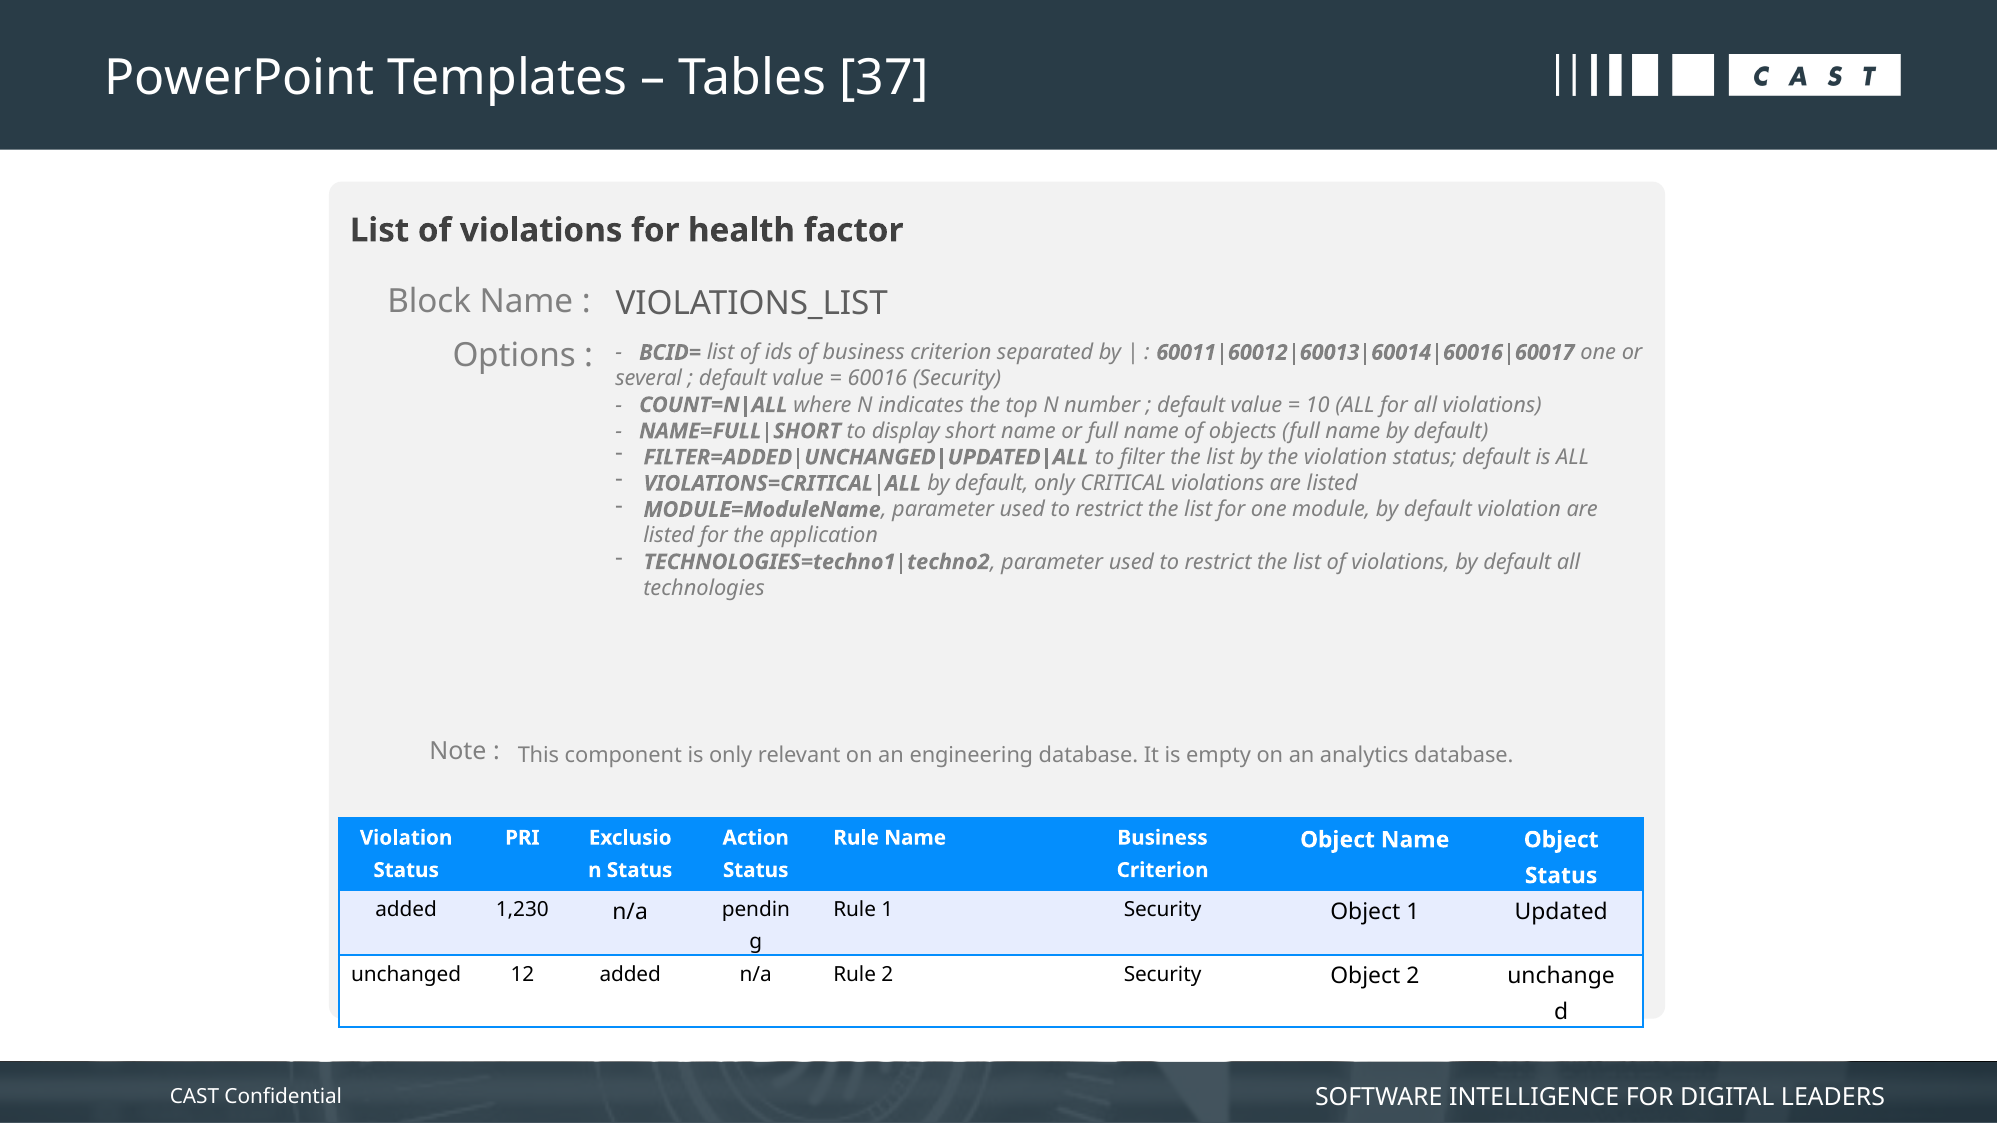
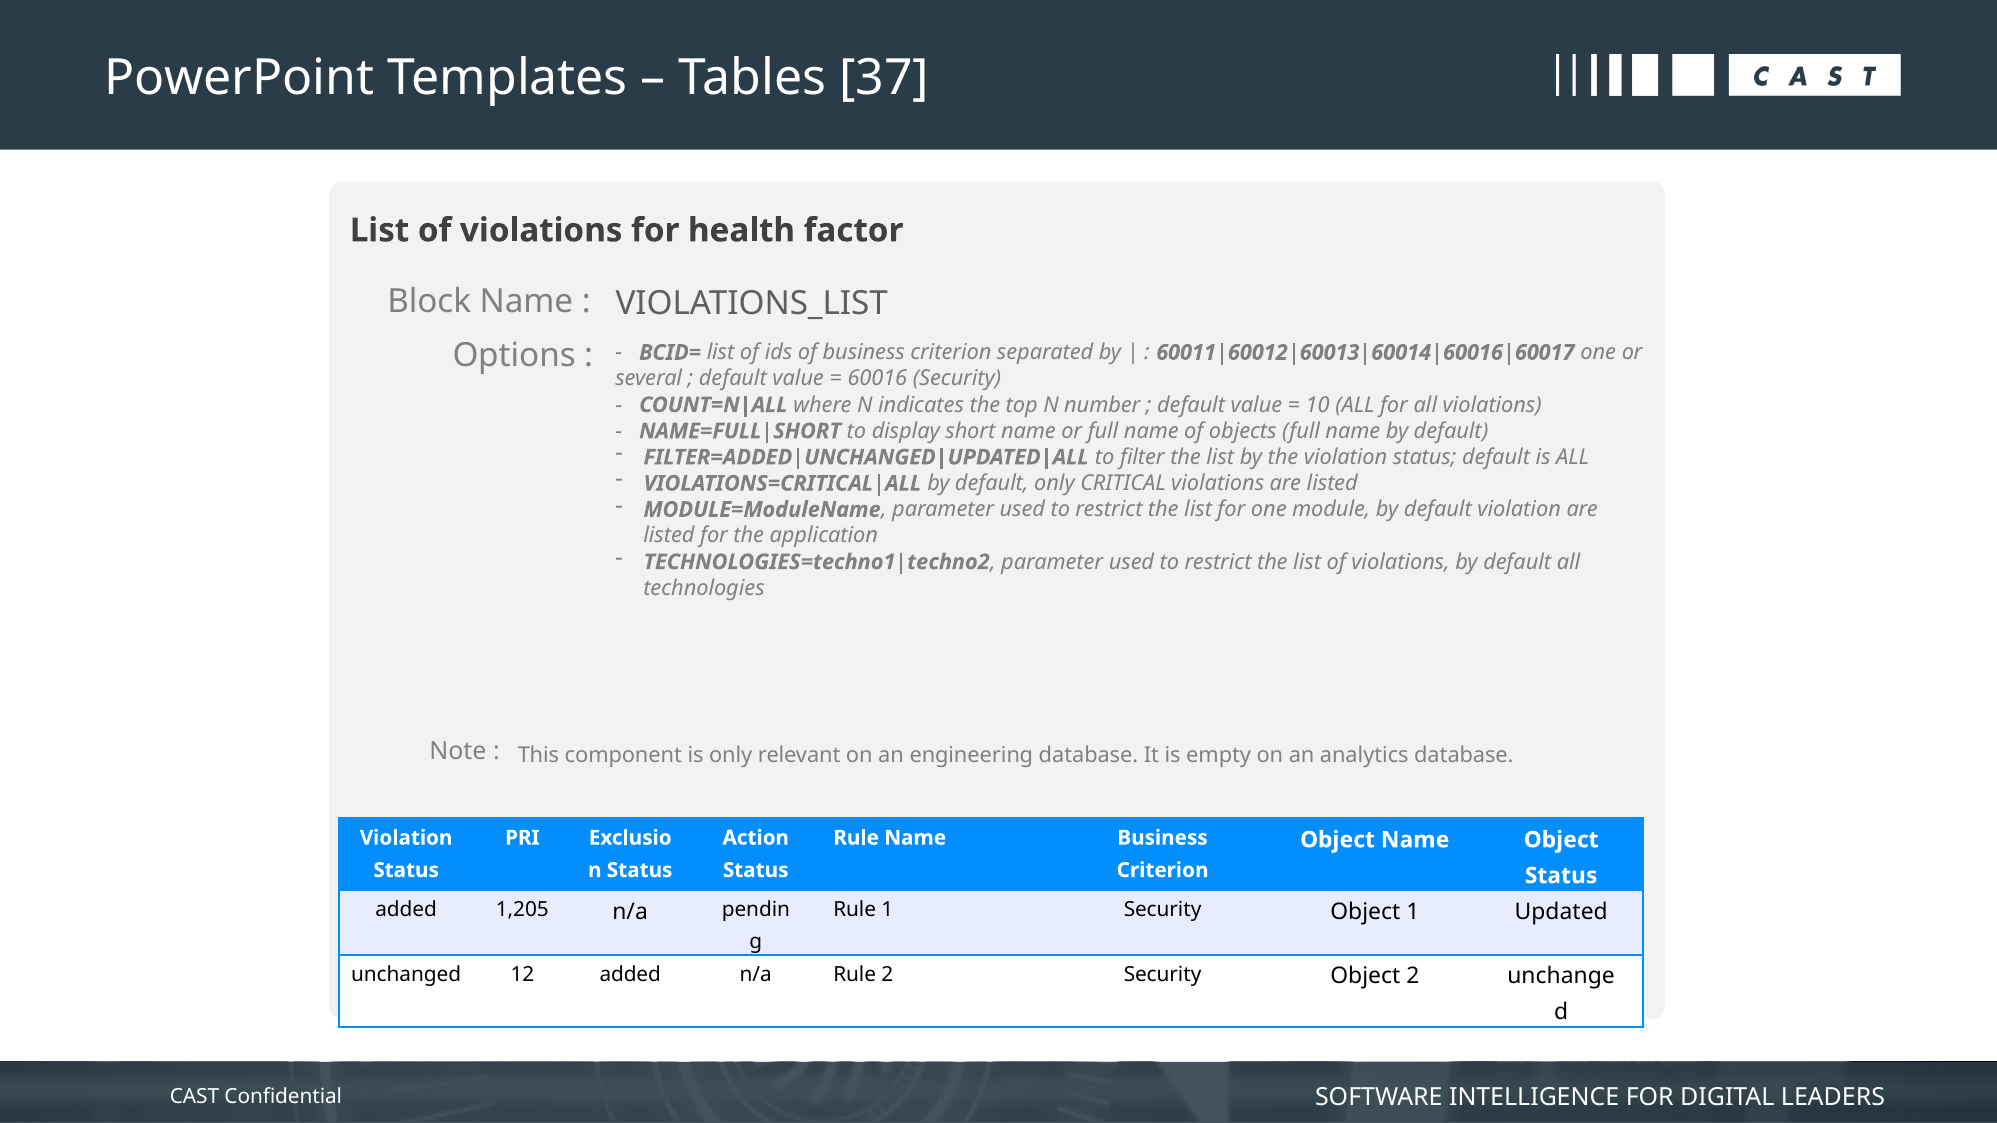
1,230: 1,230 -> 1,205
